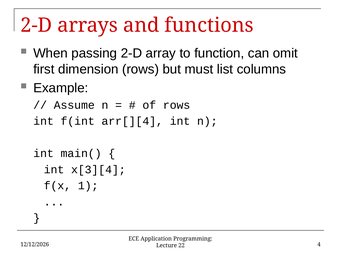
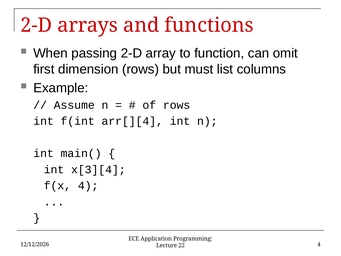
f(x 1: 1 -> 4
